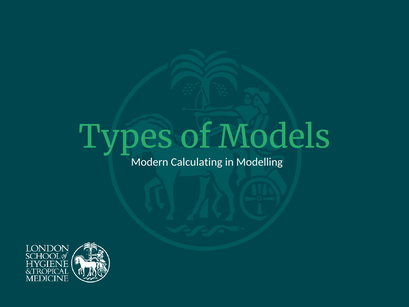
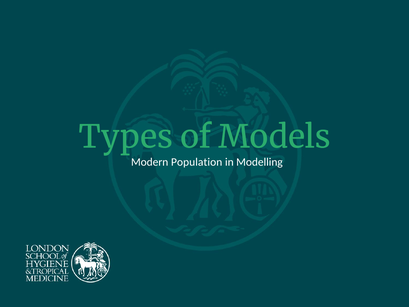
Calculating: Calculating -> Population
